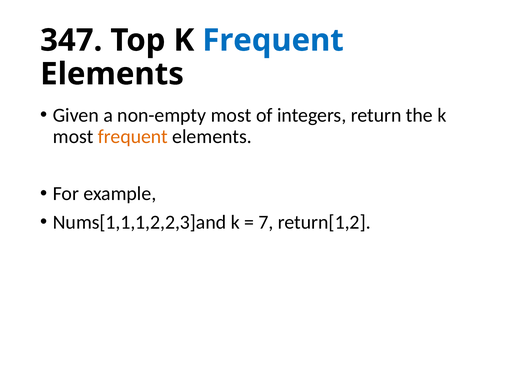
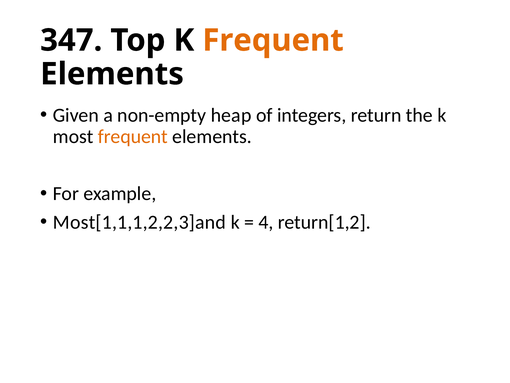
Frequent at (273, 40) colour: blue -> orange
non-empty most: most -> heap
Nums[1,1,1,2,2,3]and: Nums[1,1,1,2,2,3]and -> Most[1,1,1,2,2,3]and
7: 7 -> 4
